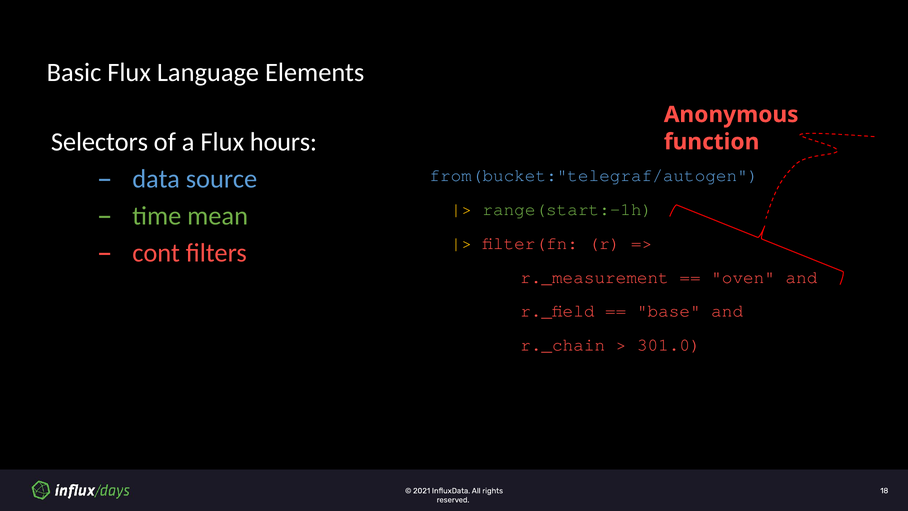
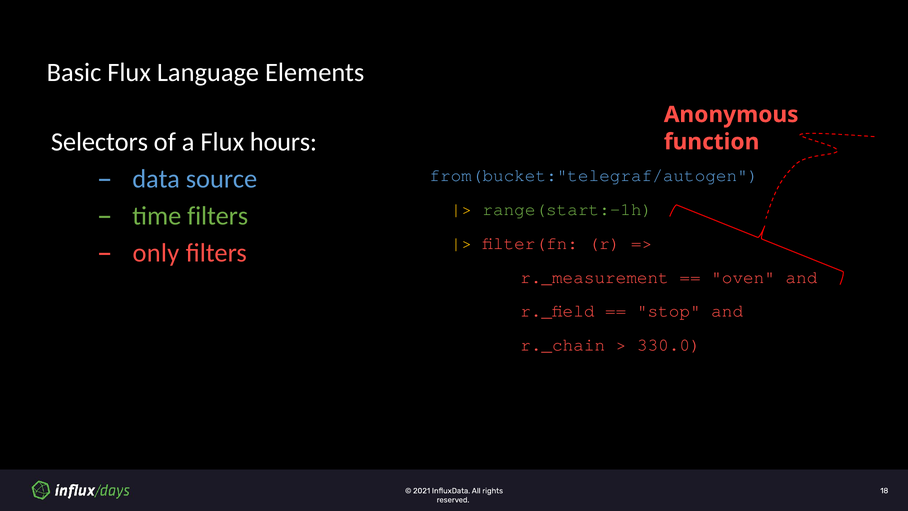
time mean: mean -> filters
cont: cont -> only
base: base -> stop
301.0: 301.0 -> 330.0
